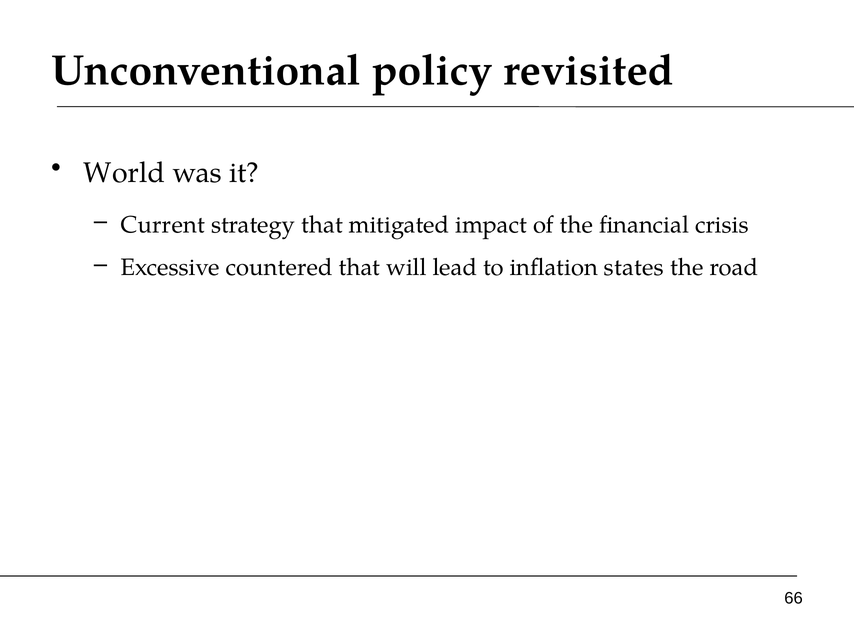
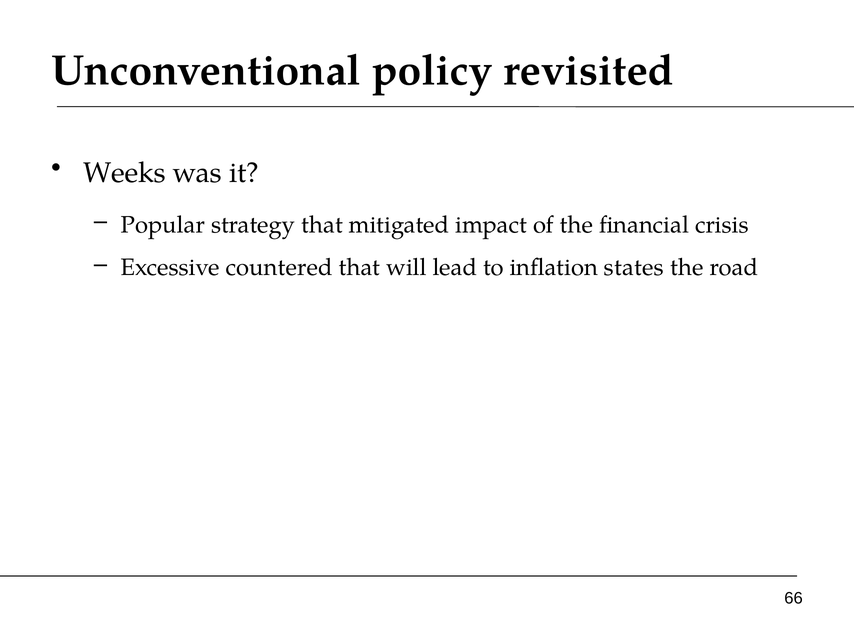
World: World -> Weeks
Current: Current -> Popular
